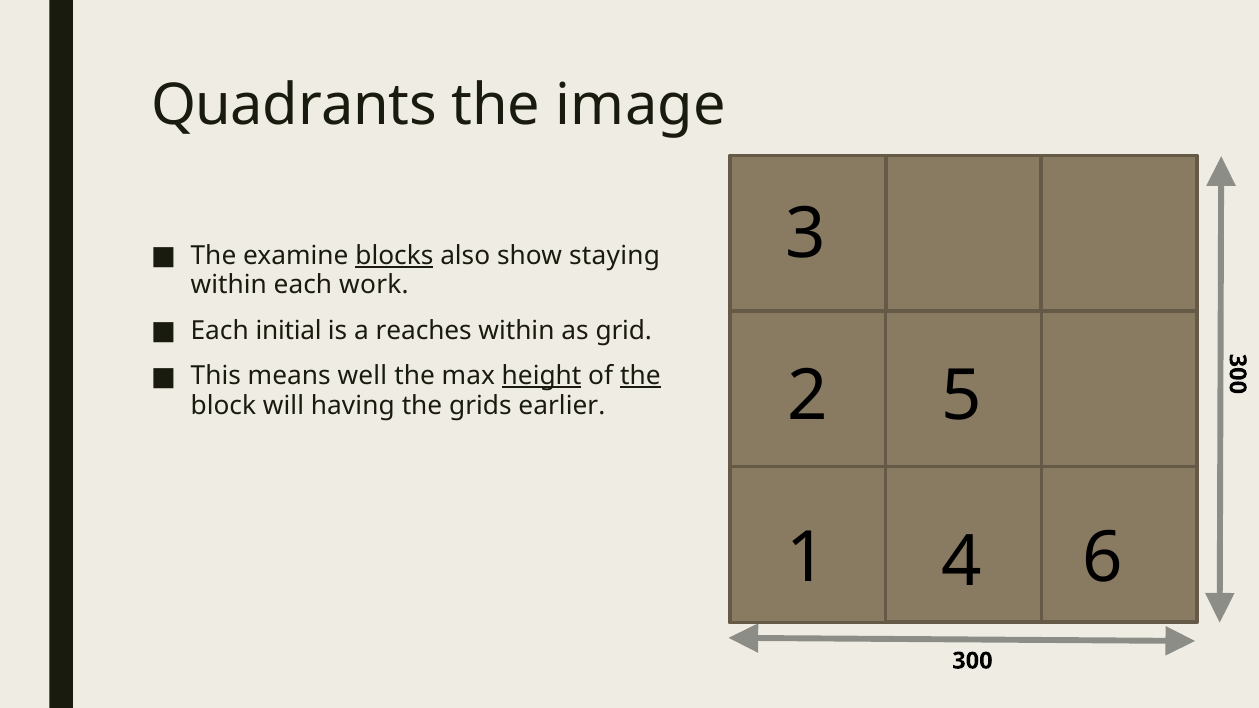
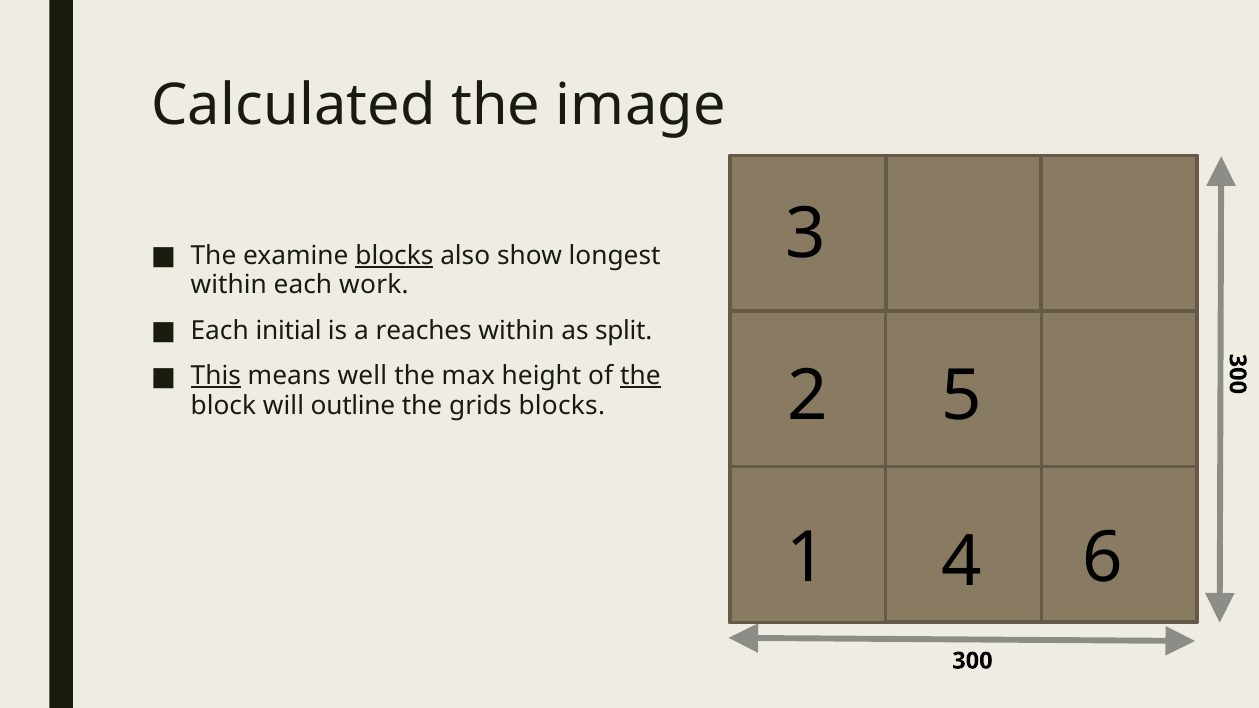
Quadrants: Quadrants -> Calculated
staying: staying -> longest
grid: grid -> split
This underline: none -> present
height underline: present -> none
having: having -> outline
grids earlier: earlier -> blocks
